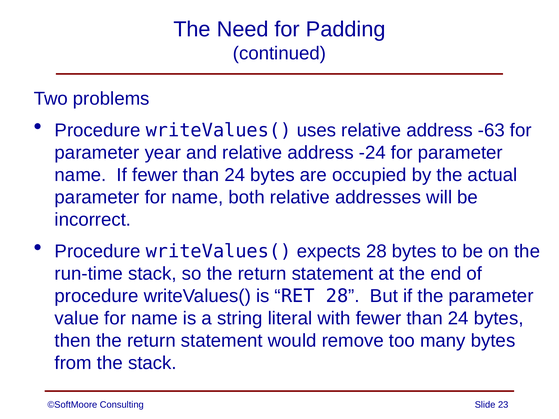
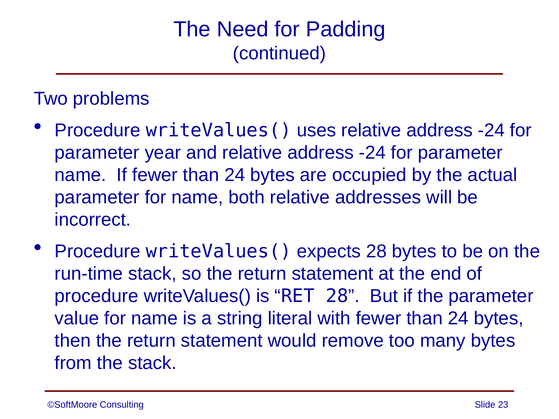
uses relative address -63: -63 -> -24
